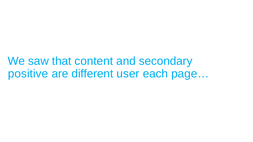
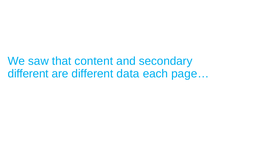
positive at (28, 74): positive -> different
user: user -> data
